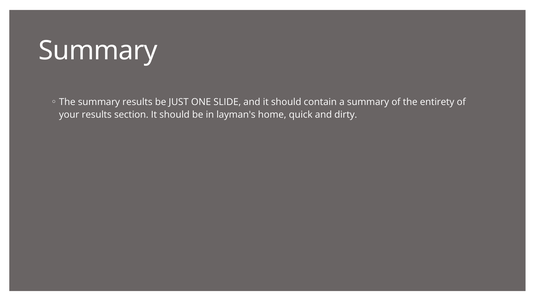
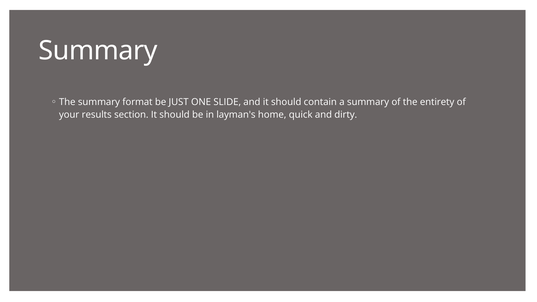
summary results: results -> format
